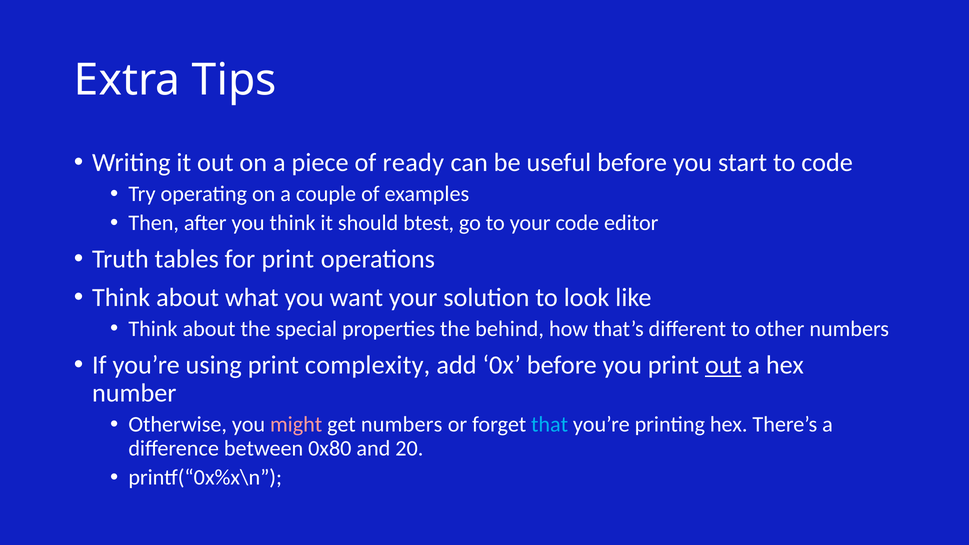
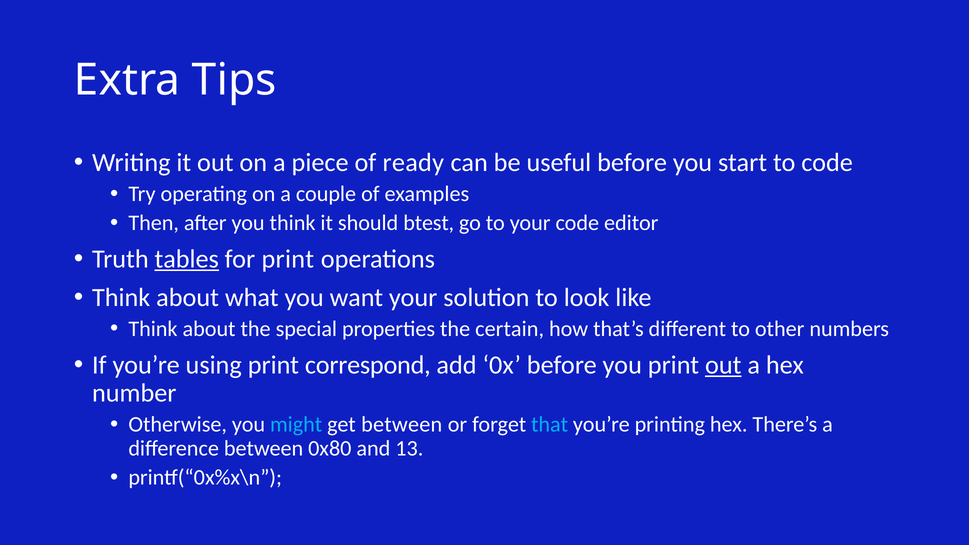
tables underline: none -> present
behind: behind -> certain
complexity: complexity -> correspond
might colour: pink -> light blue
get numbers: numbers -> between
20: 20 -> 13
